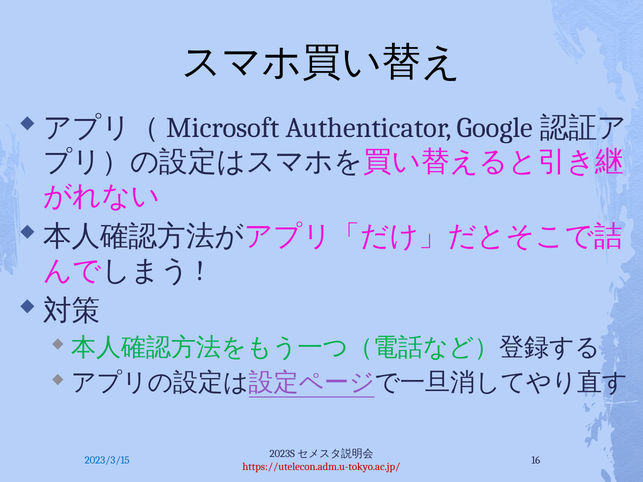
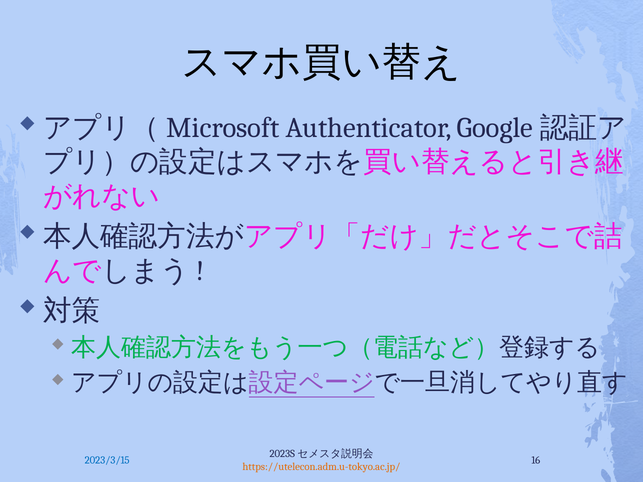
https://utelecon.adm.u-tokyo.ac.jp/ colour: red -> orange
